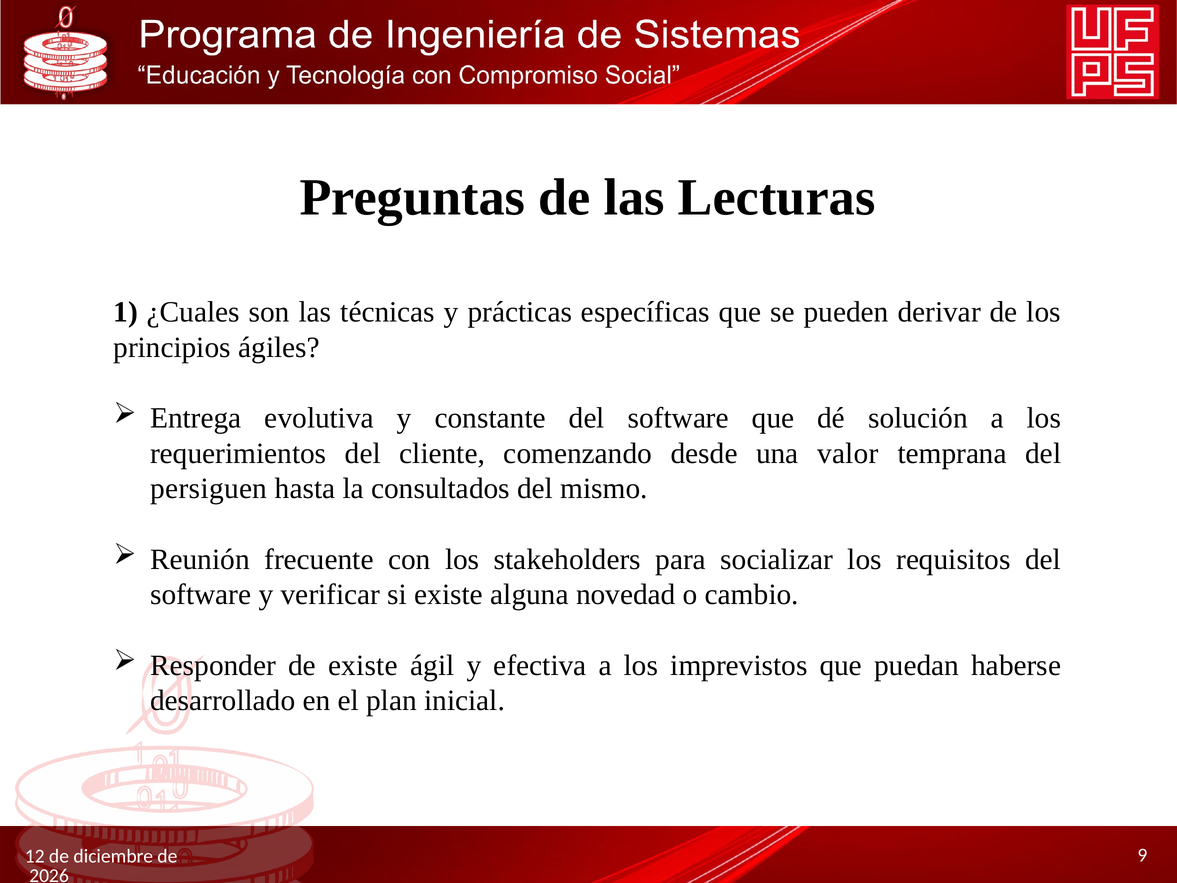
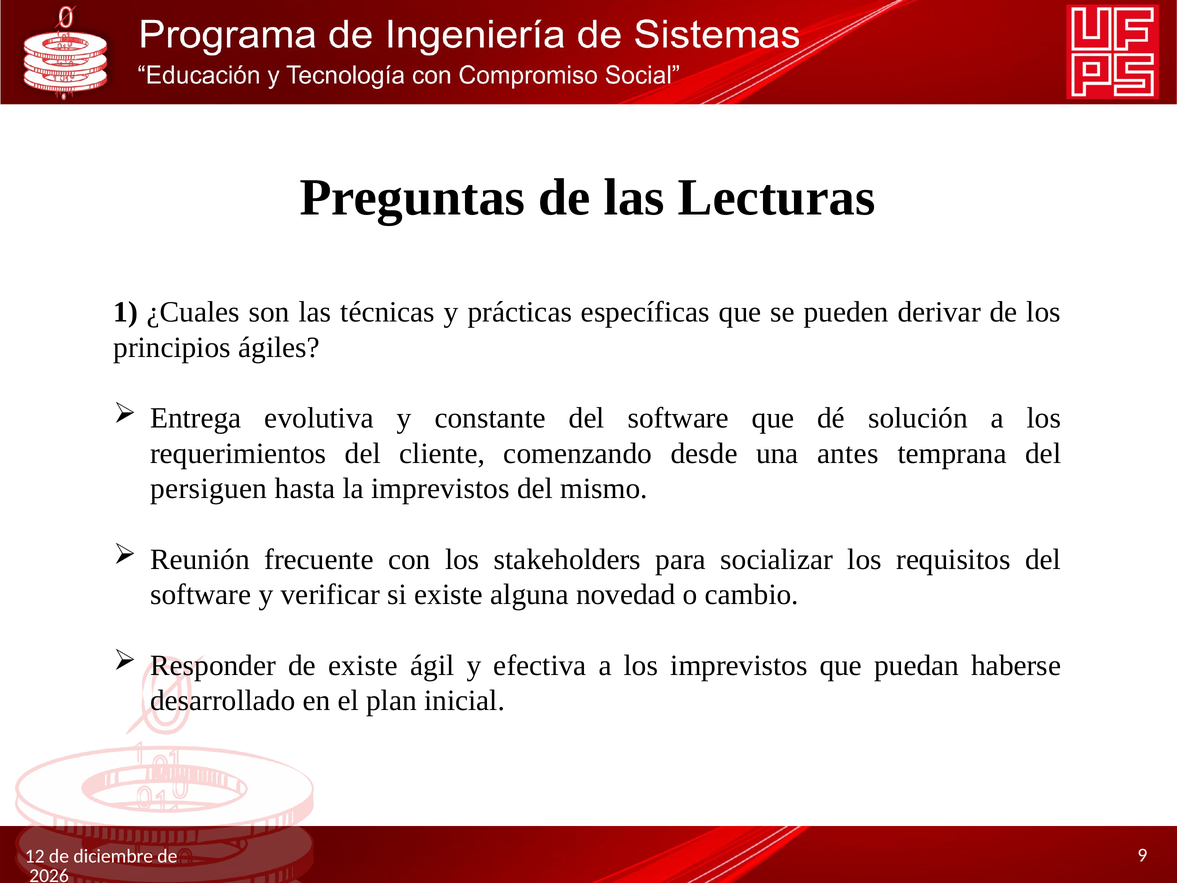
valor: valor -> antes
la consultados: consultados -> imprevistos
